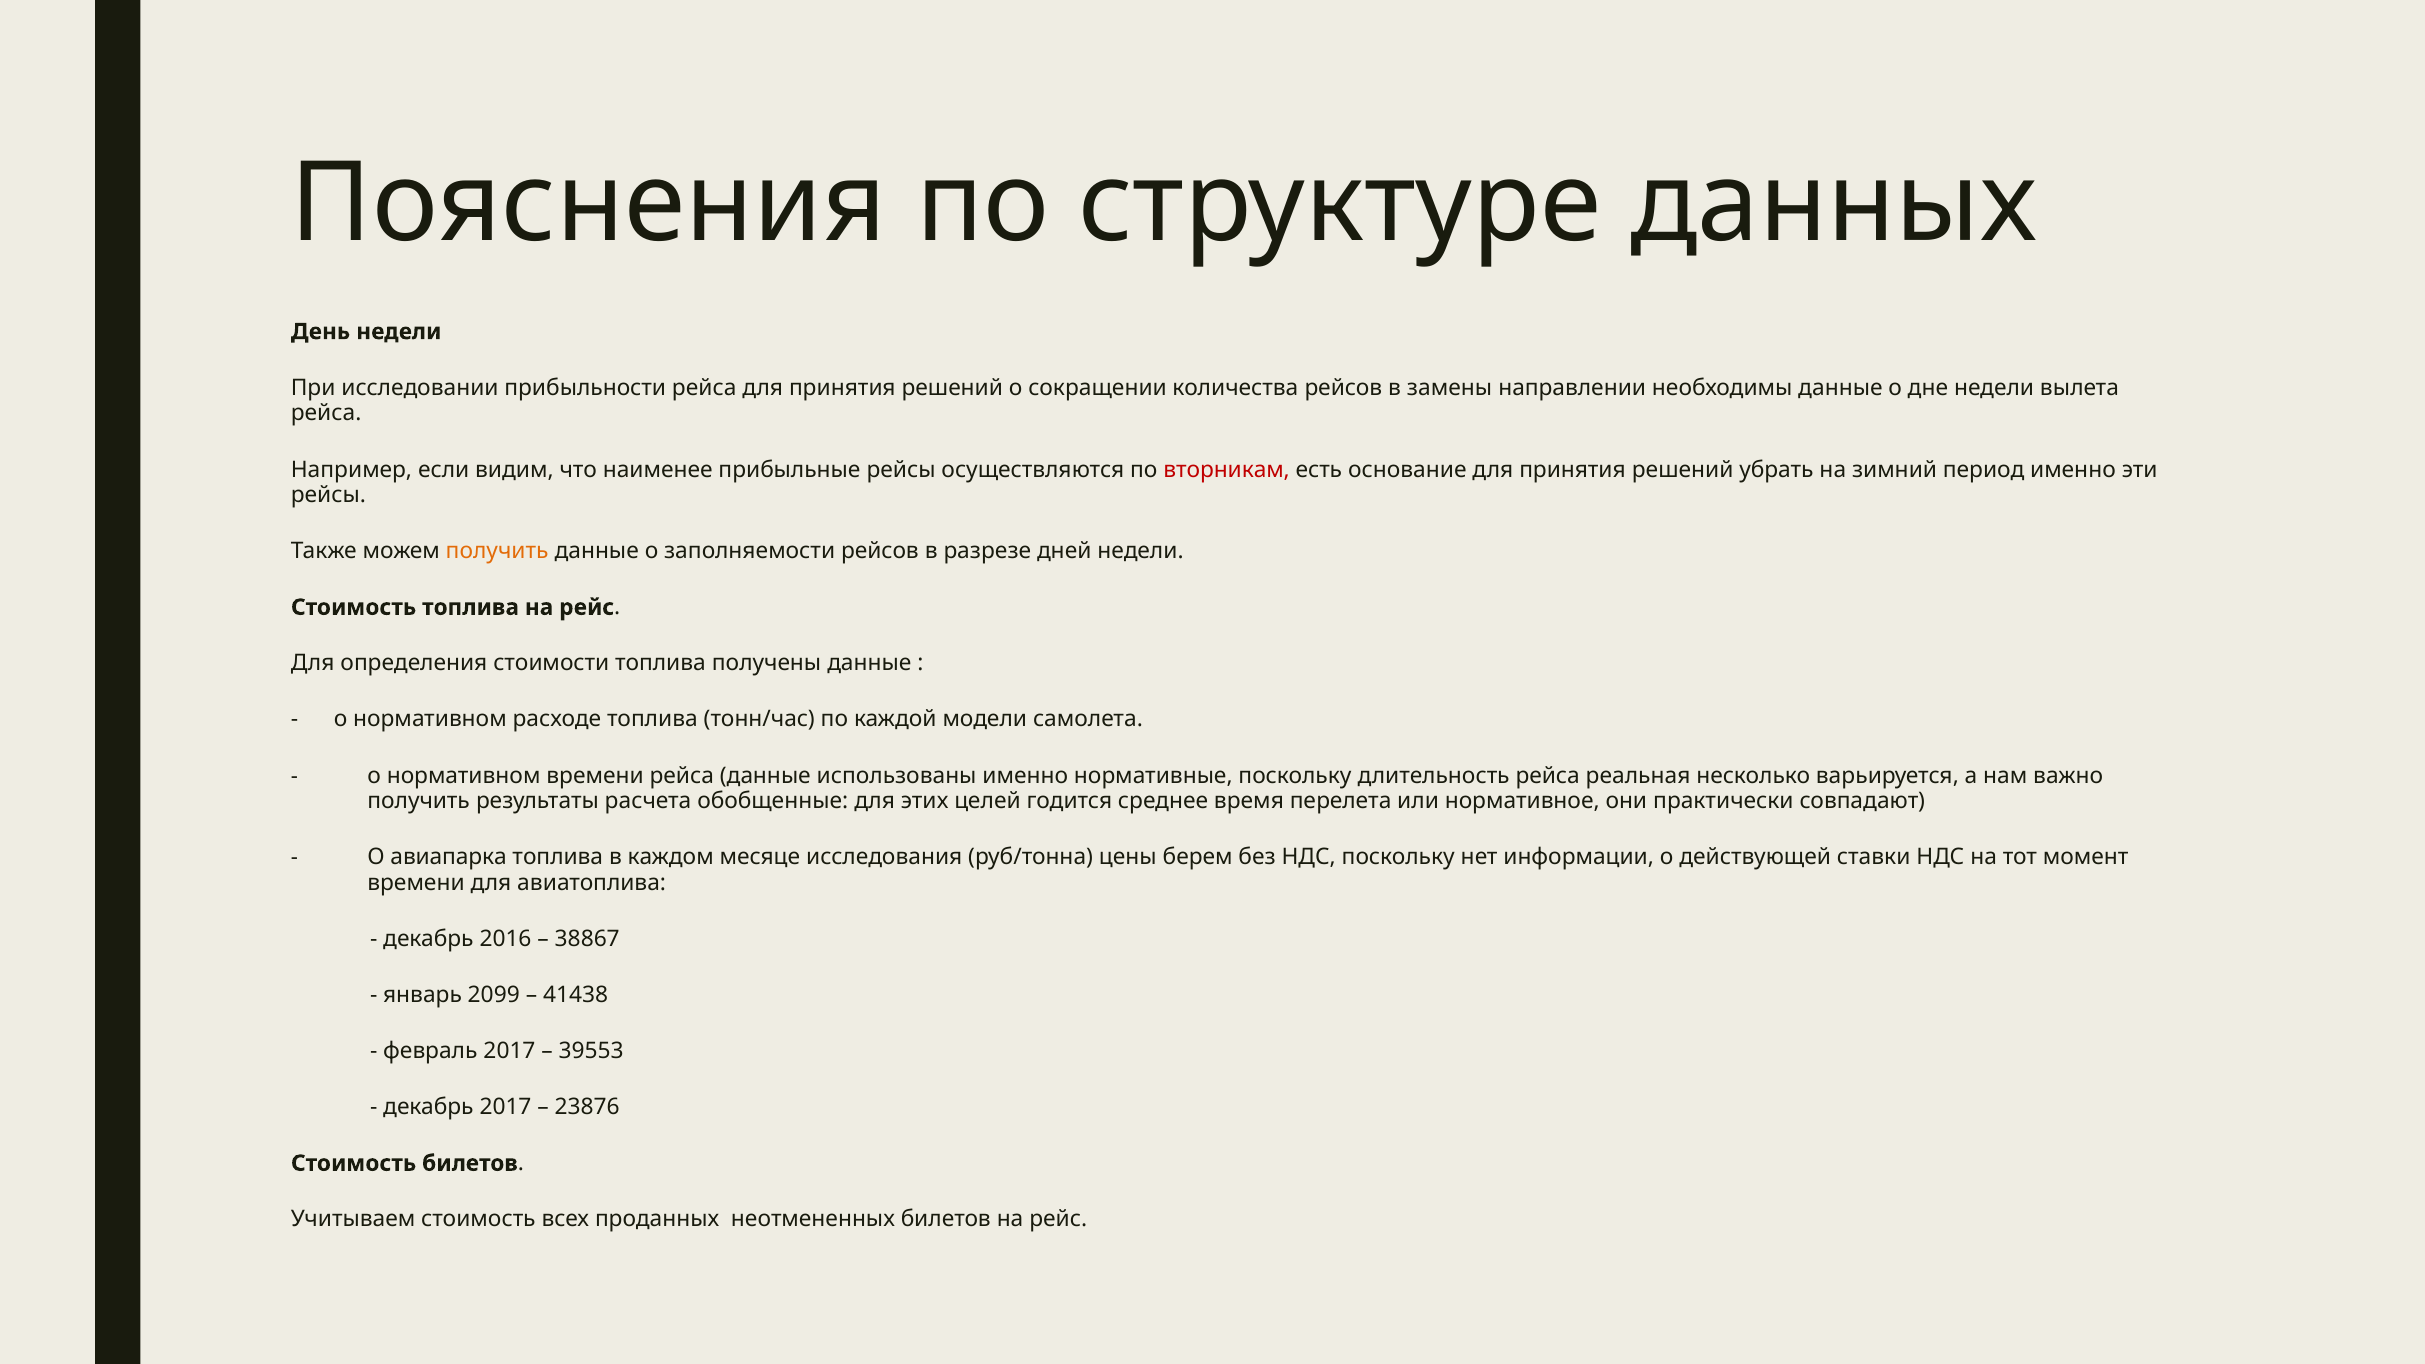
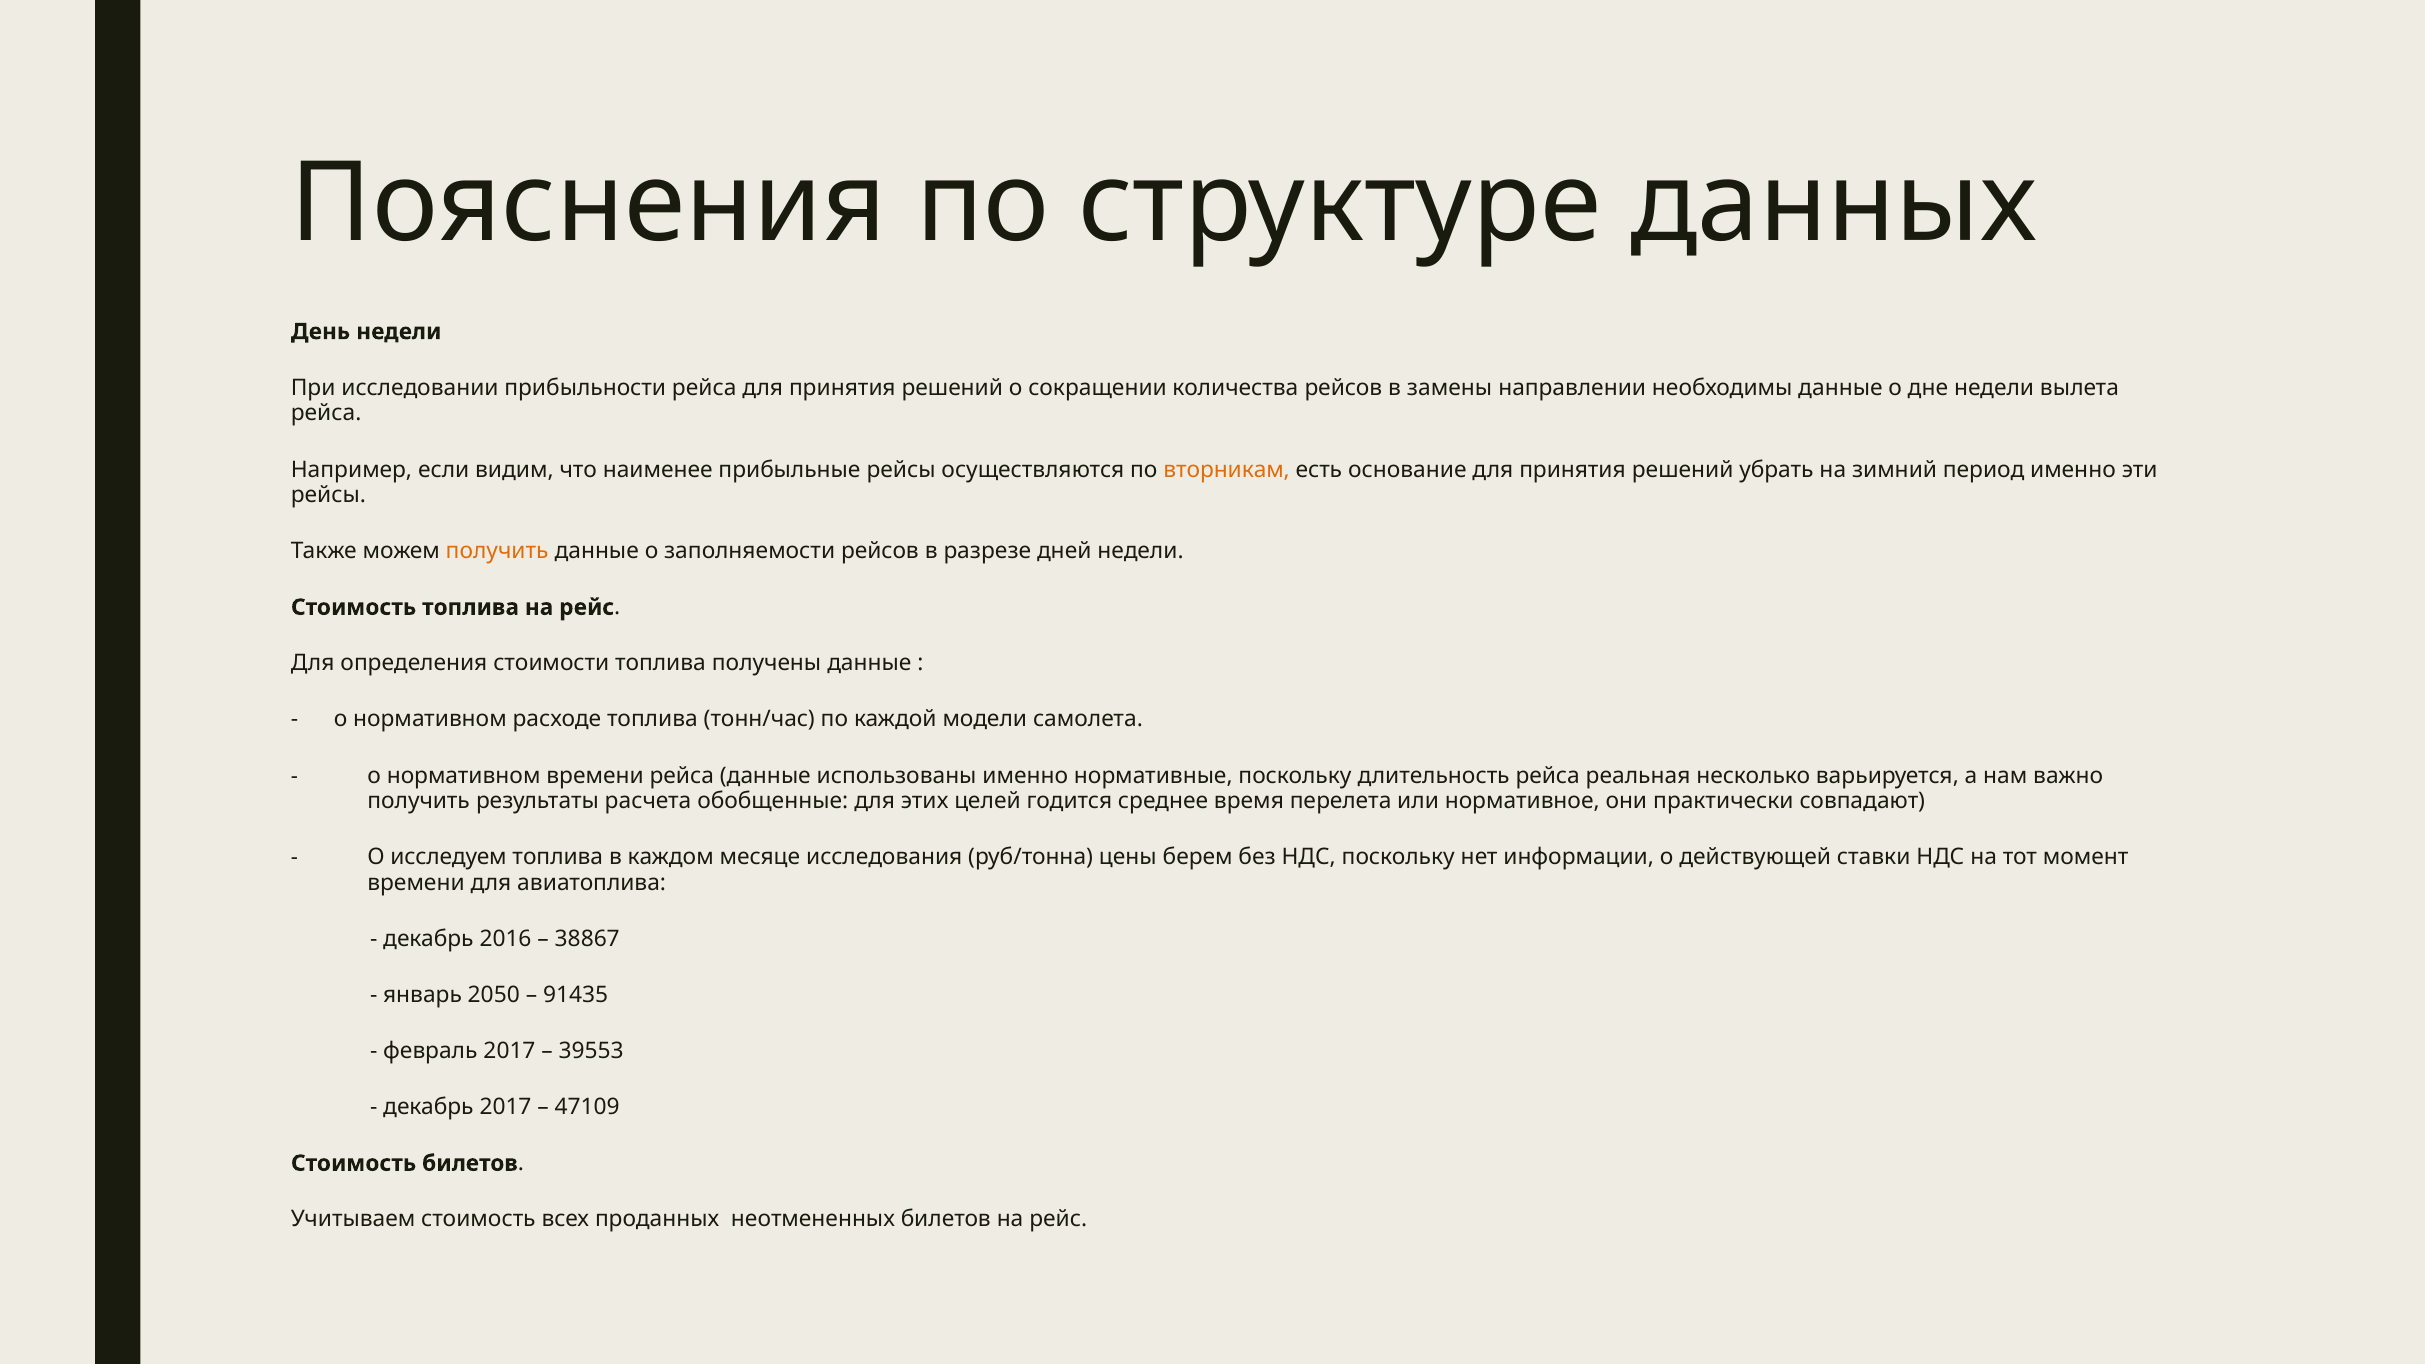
вторникам colour: red -> orange
авиапарка: авиапарка -> исследуем
2099: 2099 -> 2050
41438: 41438 -> 91435
23876: 23876 -> 47109
